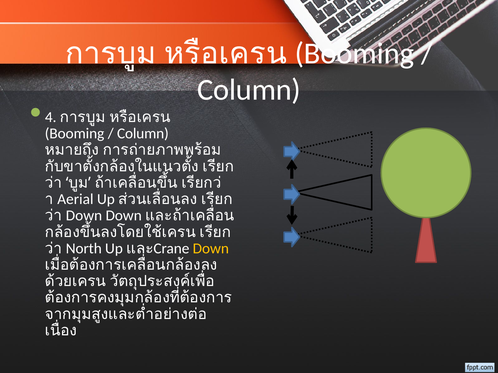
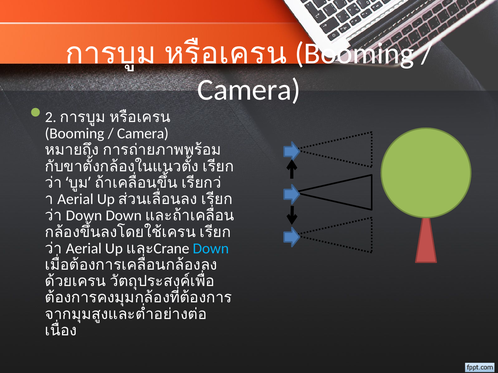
Column at (249, 90): Column -> Camera
4: 4 -> 2
Column at (143, 134): Column -> Camera
North at (84, 249): North -> Aerial
Down at (211, 249) colour: yellow -> light blue
